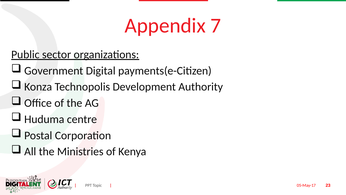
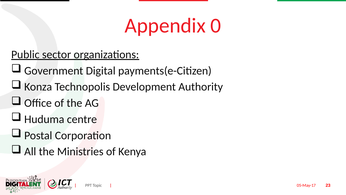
7: 7 -> 0
